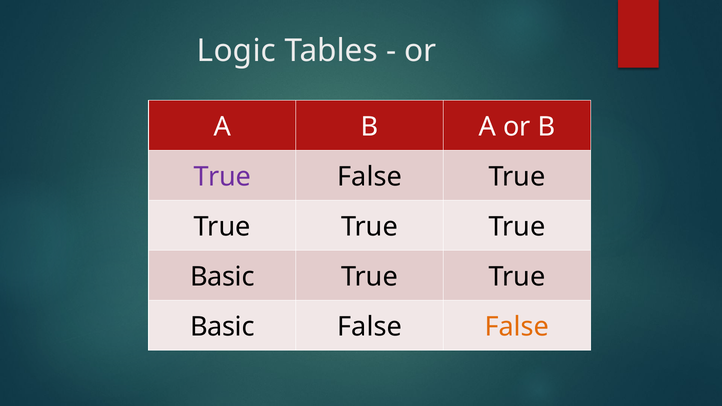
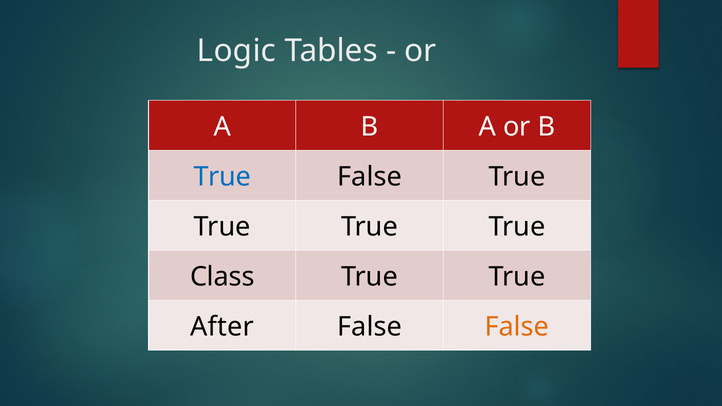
True at (222, 177) colour: purple -> blue
Basic at (222, 277): Basic -> Class
Basic at (222, 327): Basic -> After
